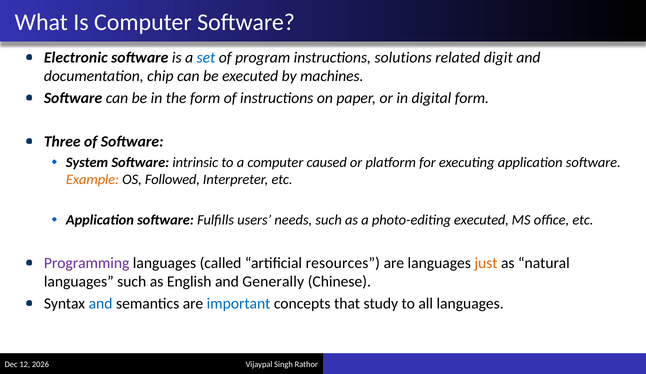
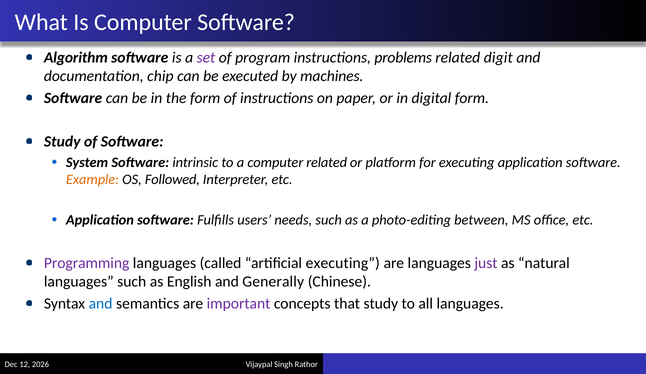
Electronic: Electronic -> Algorithm
set colour: blue -> purple
solutions: solutions -> problems
Three at (62, 142): Three -> Study
computer caused: caused -> related
photo-editing executed: executed -> between
artificial resources: resources -> executing
just colour: orange -> purple
important colour: blue -> purple
